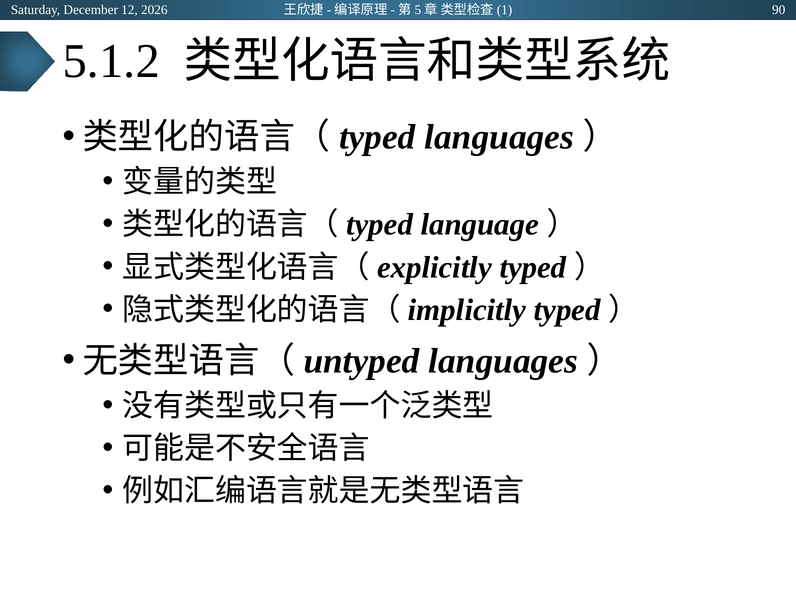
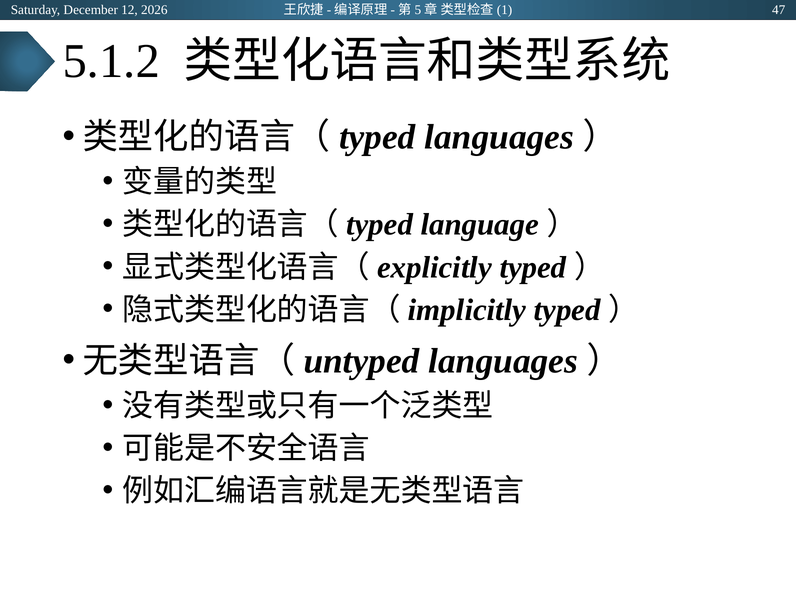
90: 90 -> 47
